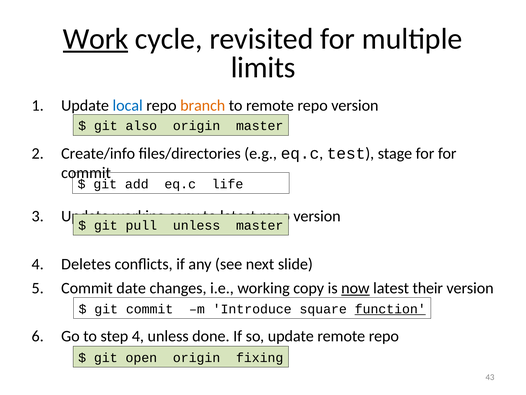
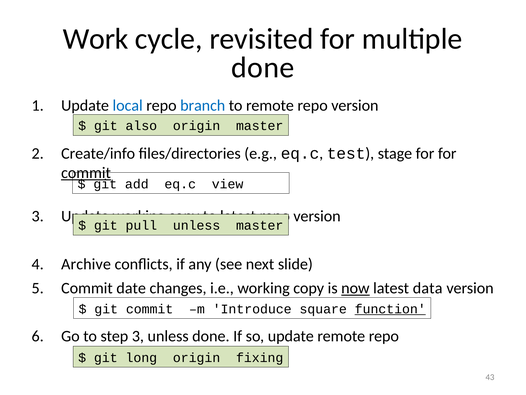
Work underline: present -> none
limits at (263, 68): limits -> done
branch colour: orange -> blue
commit at (86, 173) underline: none -> present
life: life -> view
Deletes: Deletes -> Archive
their: their -> data
step 4: 4 -> 3
open: open -> long
